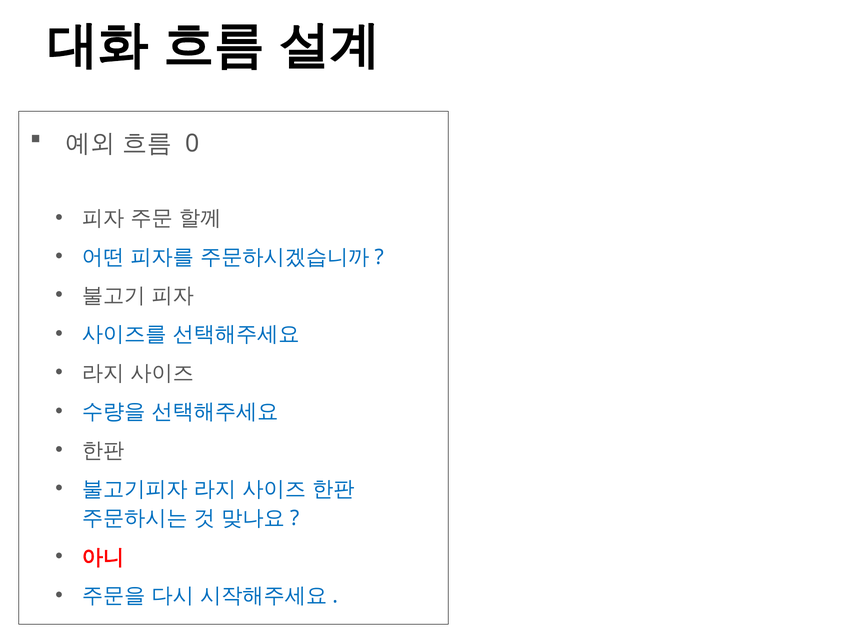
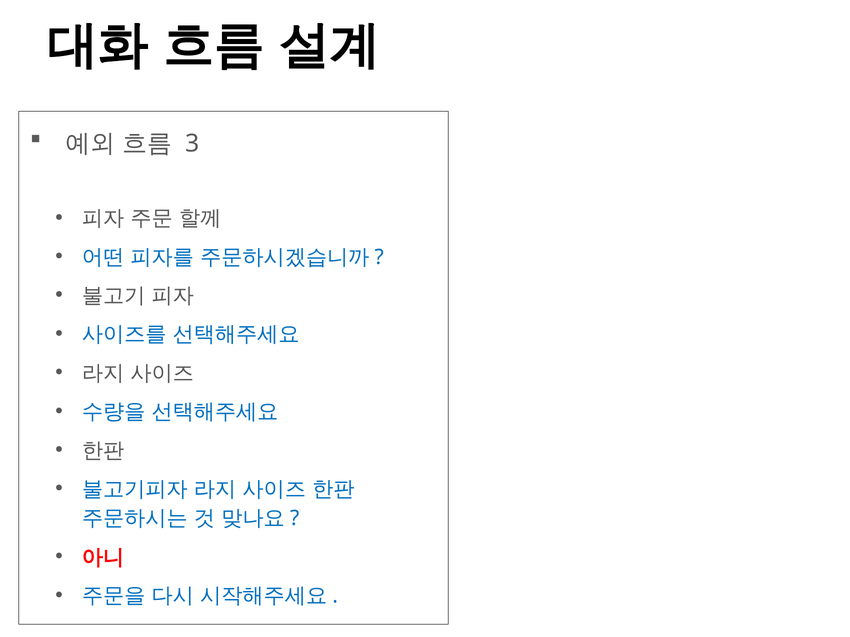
0: 0 -> 3
